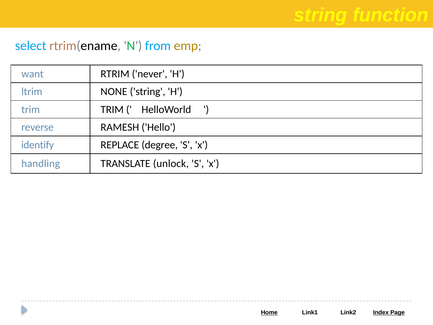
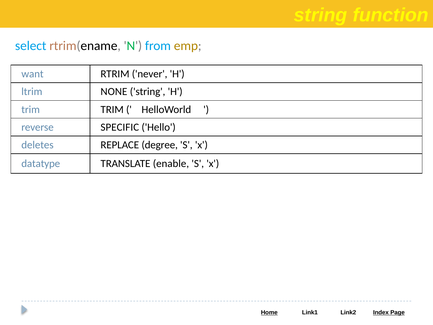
RAMESH: RAMESH -> SPECIFIC
identify: identify -> deletes
handling: handling -> datatype
unlock: unlock -> enable
